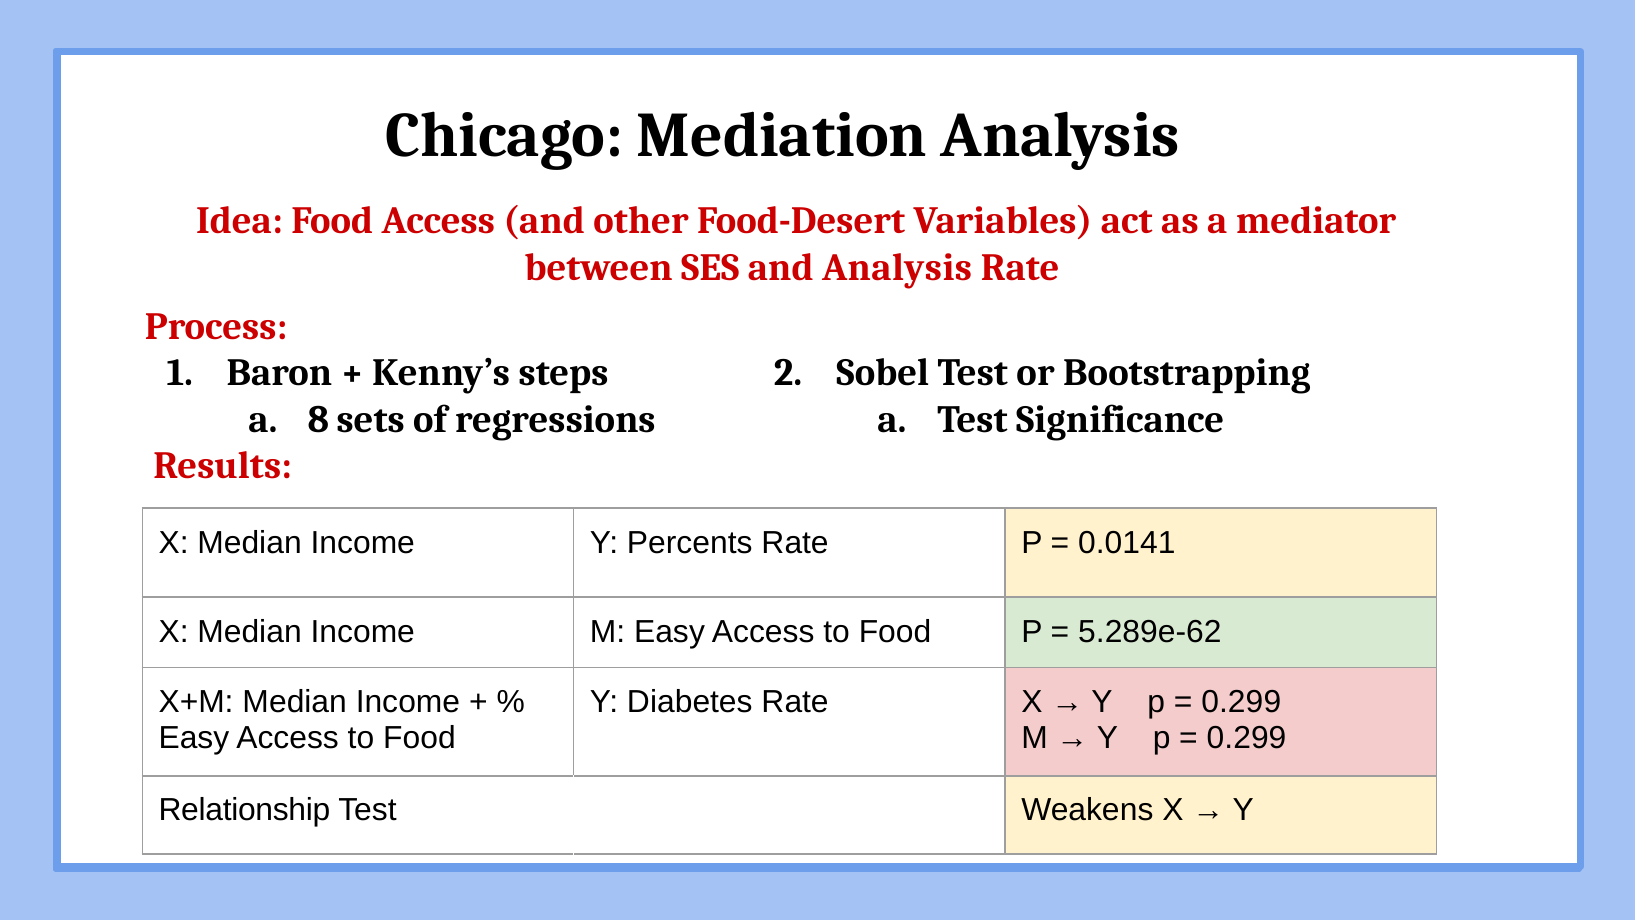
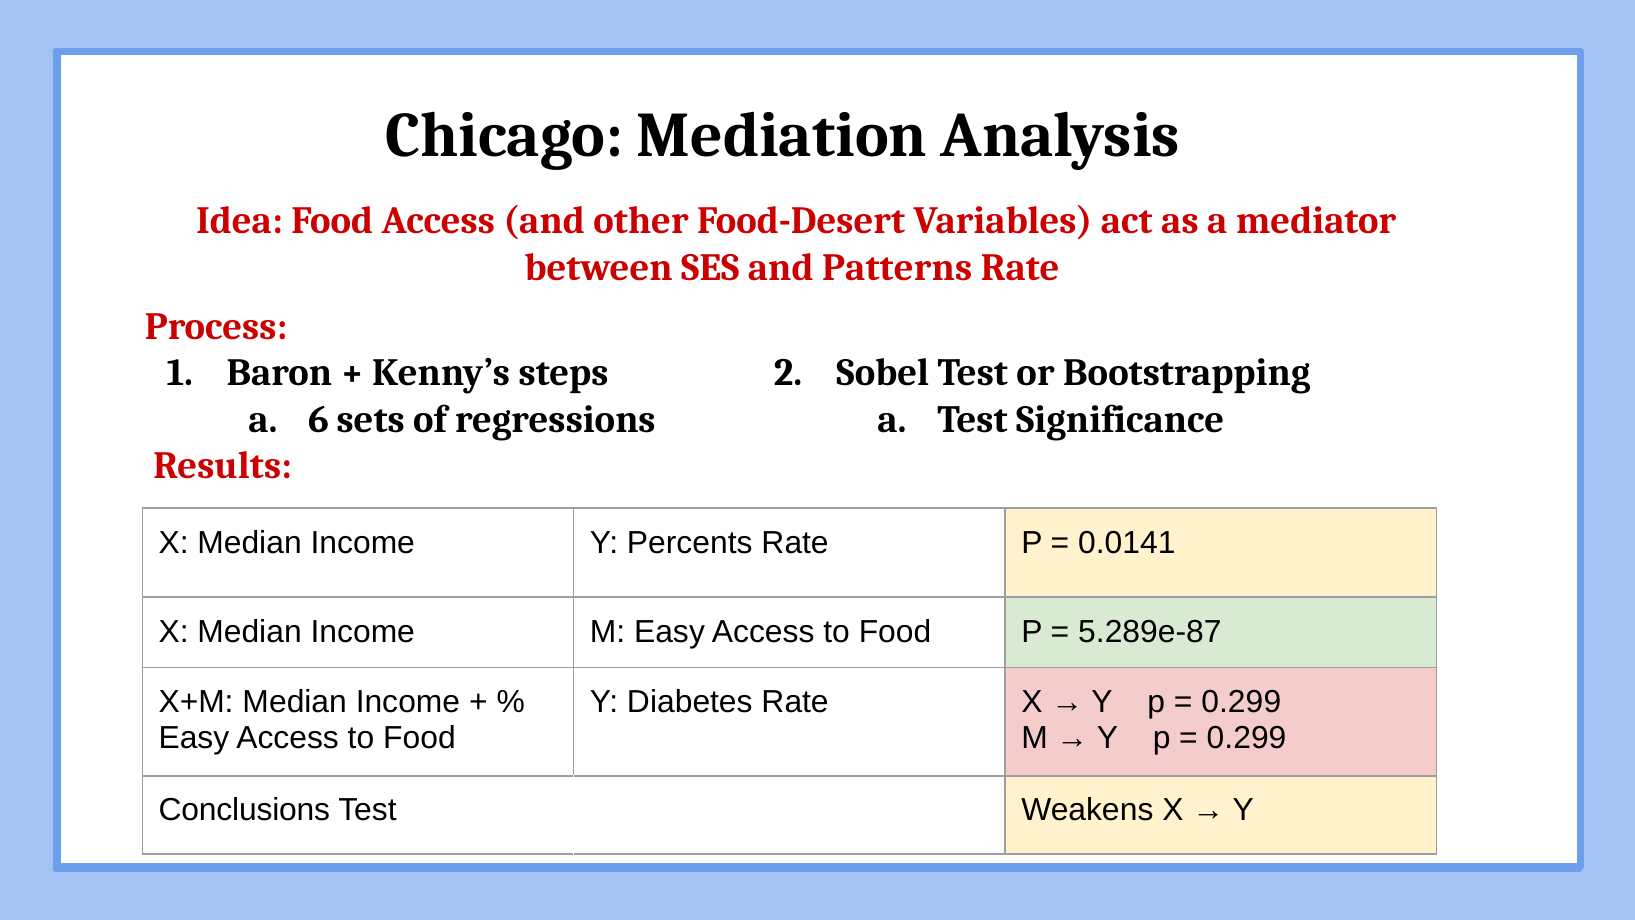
and Analysis: Analysis -> Patterns
8: 8 -> 6
5.289e-62: 5.289e-62 -> 5.289e-87
Relationship: Relationship -> Conclusions
